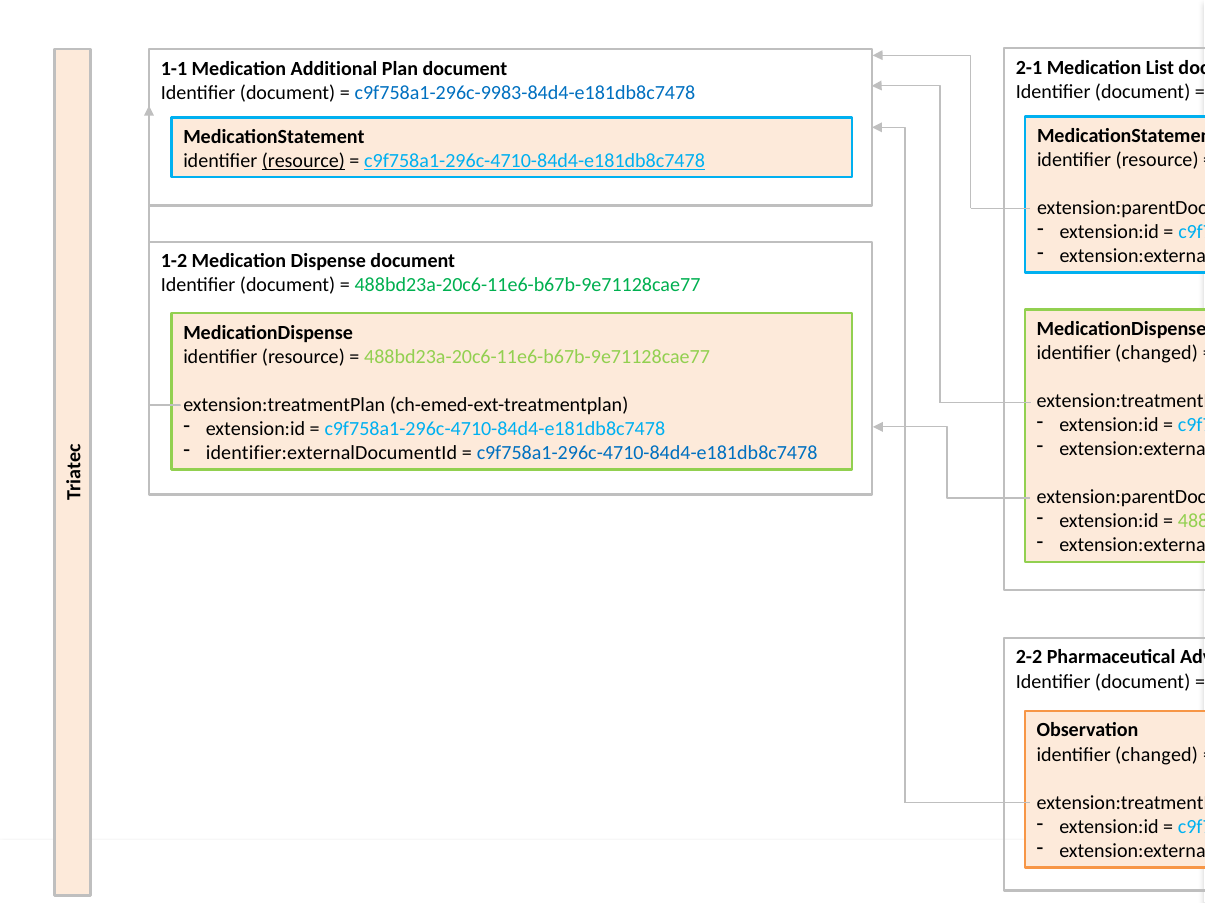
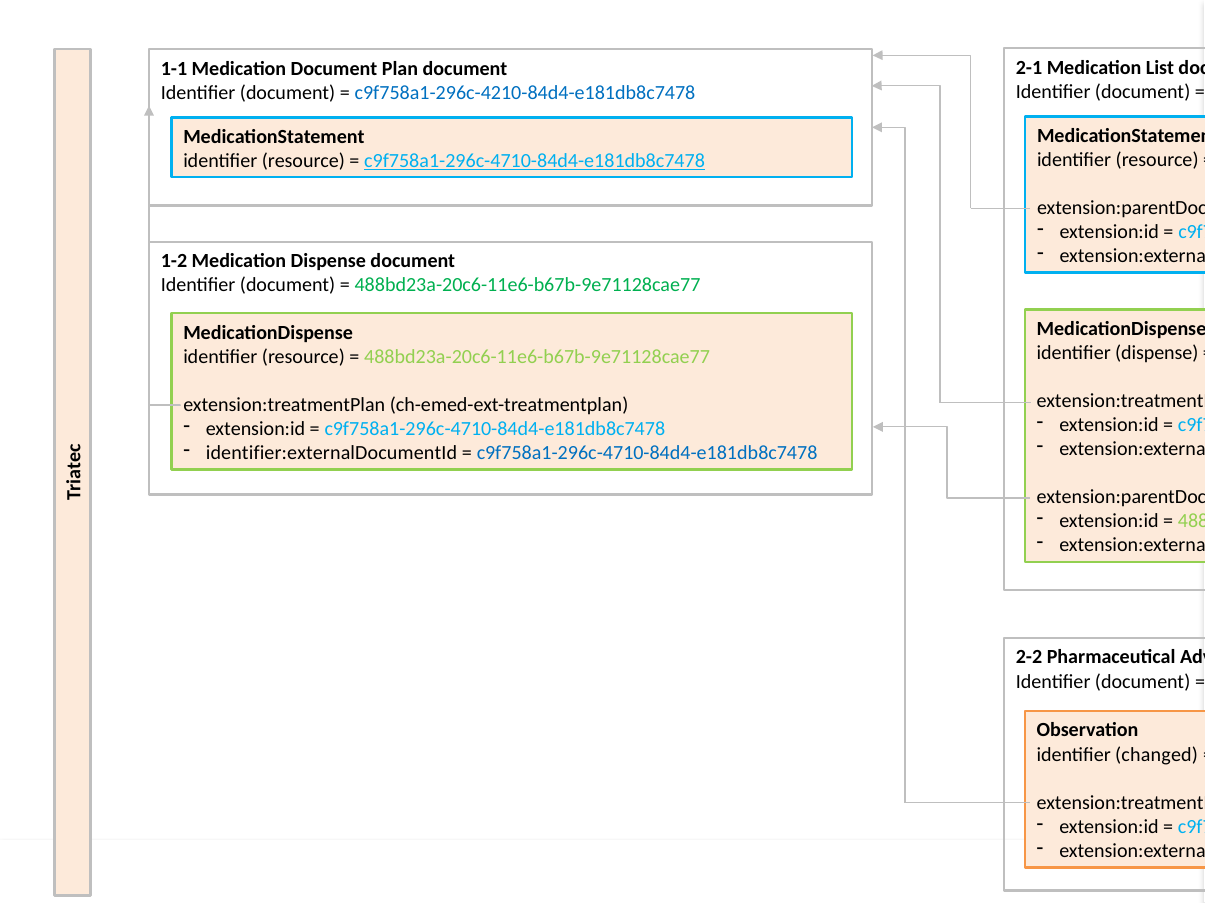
Medication Additional: Additional -> Document
c9f758a1-296c-9983-84d4-e181db8c7478: c9f758a1-296c-9983-84d4-e181db8c7478 -> c9f758a1-296c-4210-84d4-e181db8c7478
resource at (303, 161) underline: present -> none
changed at (1157, 353): changed -> dispense
